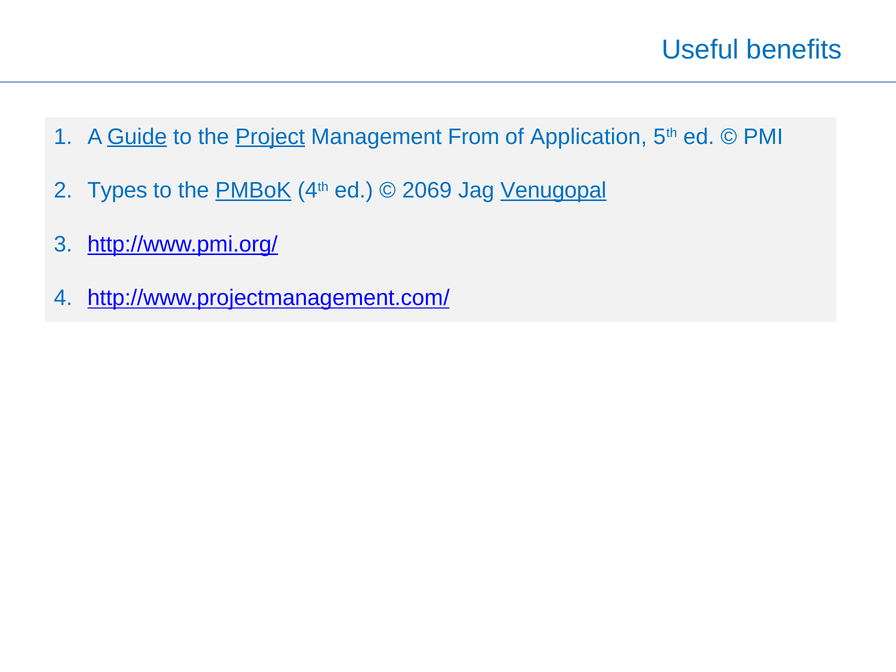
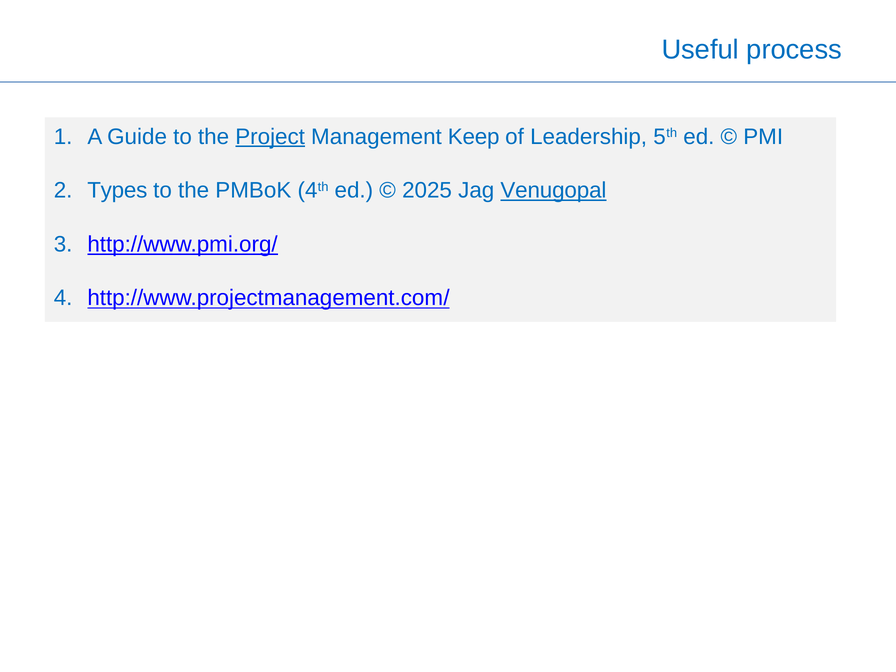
benefits: benefits -> process
Guide underline: present -> none
From: From -> Keep
Application: Application -> Leadership
PMBoK underline: present -> none
2069: 2069 -> 2025
